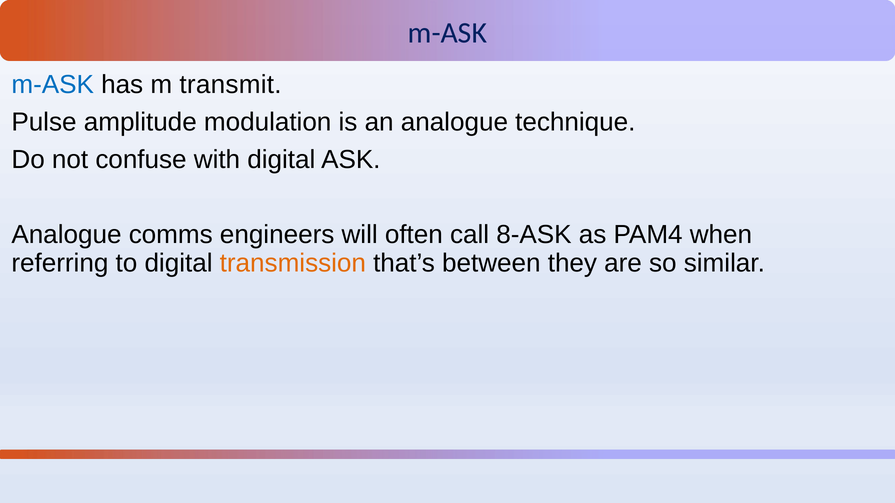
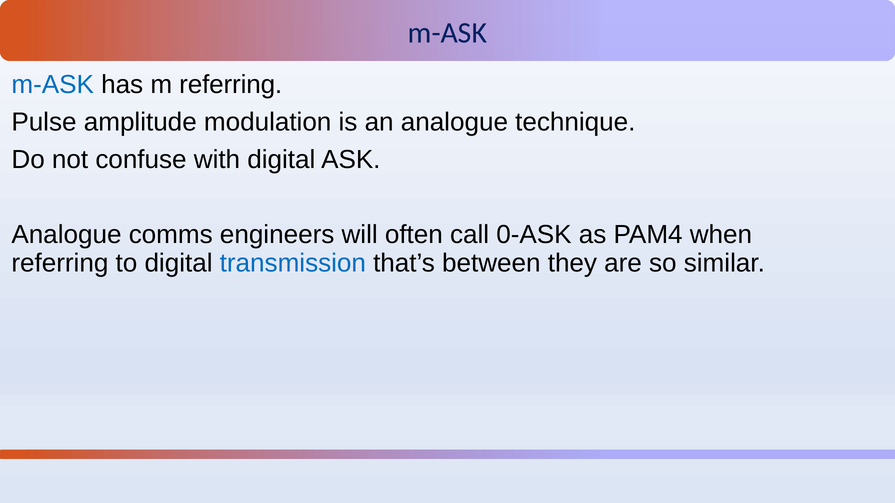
m transmit: transmit -> referring
8-ASK: 8-ASK -> 0-ASK
transmission colour: orange -> blue
